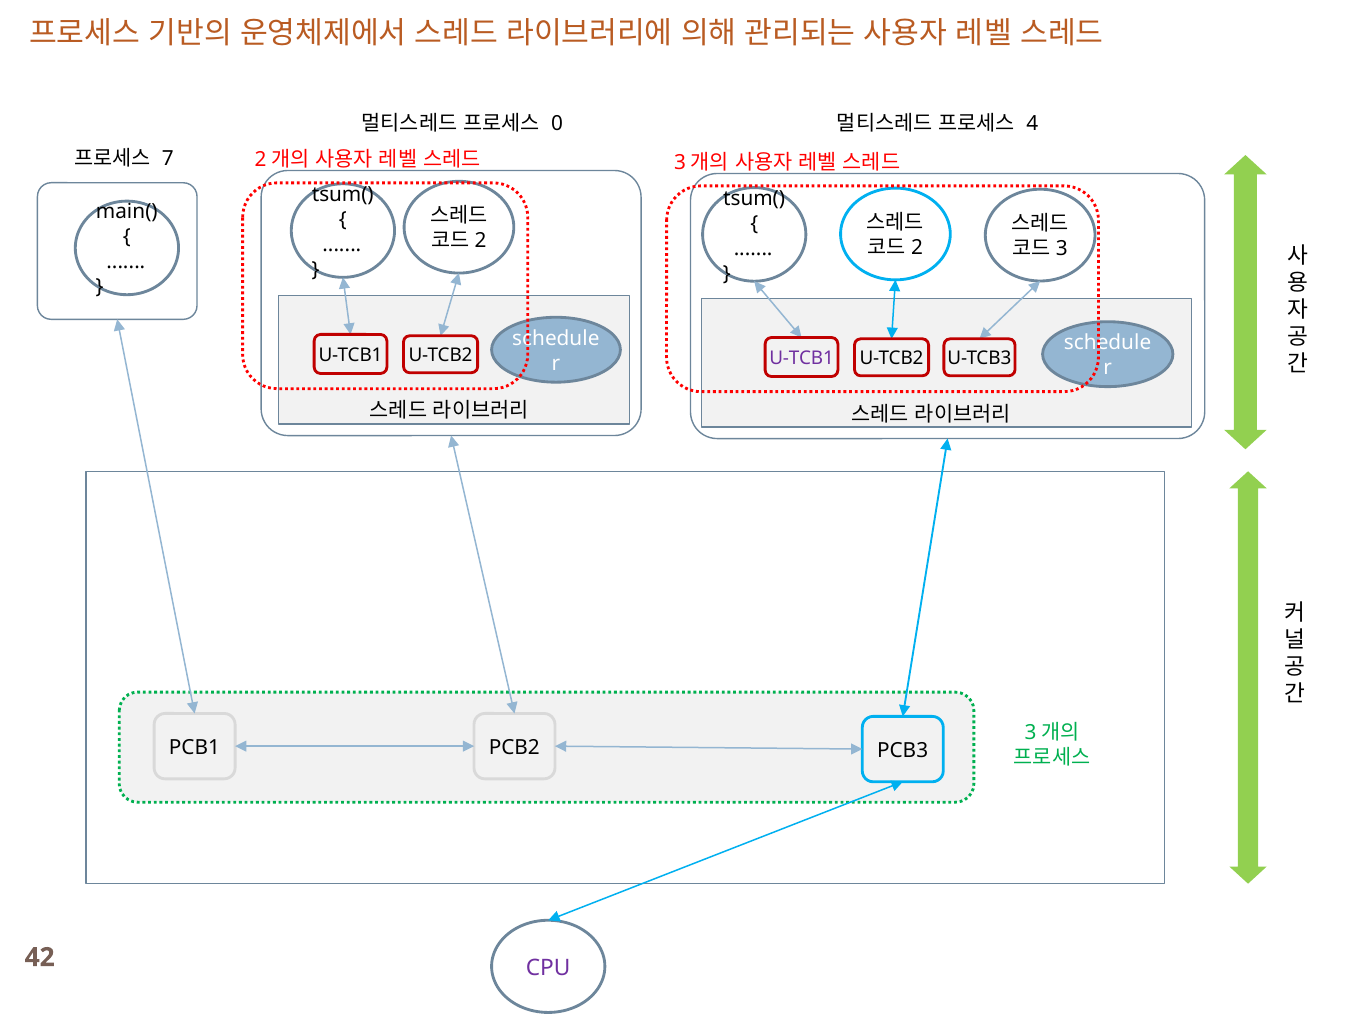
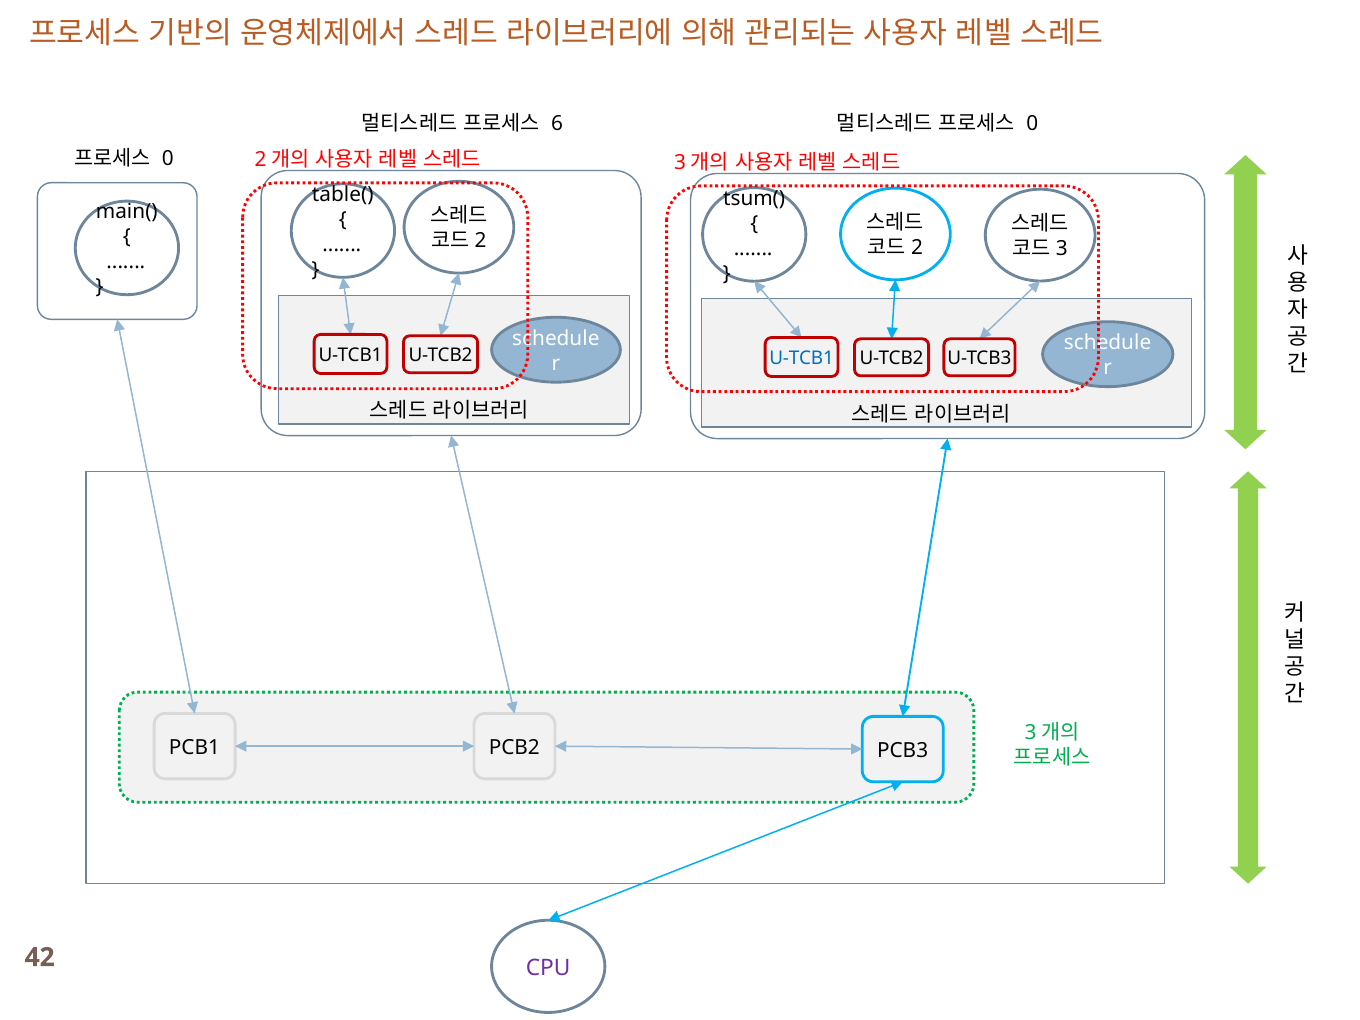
4 at (1032, 124): 4 -> 0
0: 0 -> 6
7 at (168, 158): 7 -> 0
tsum( at (343, 195): tsum( -> table(
U-TCB1 at (802, 358) colour: purple -> blue
